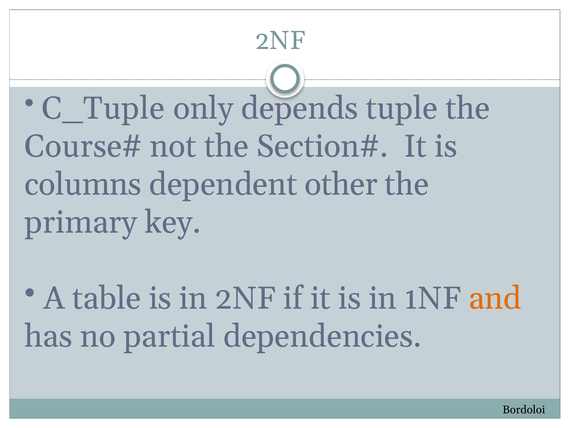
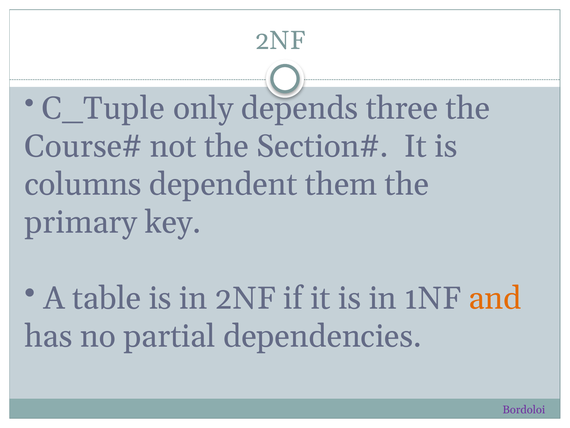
tuple: tuple -> three
other: other -> them
Bordoloi colour: black -> purple
